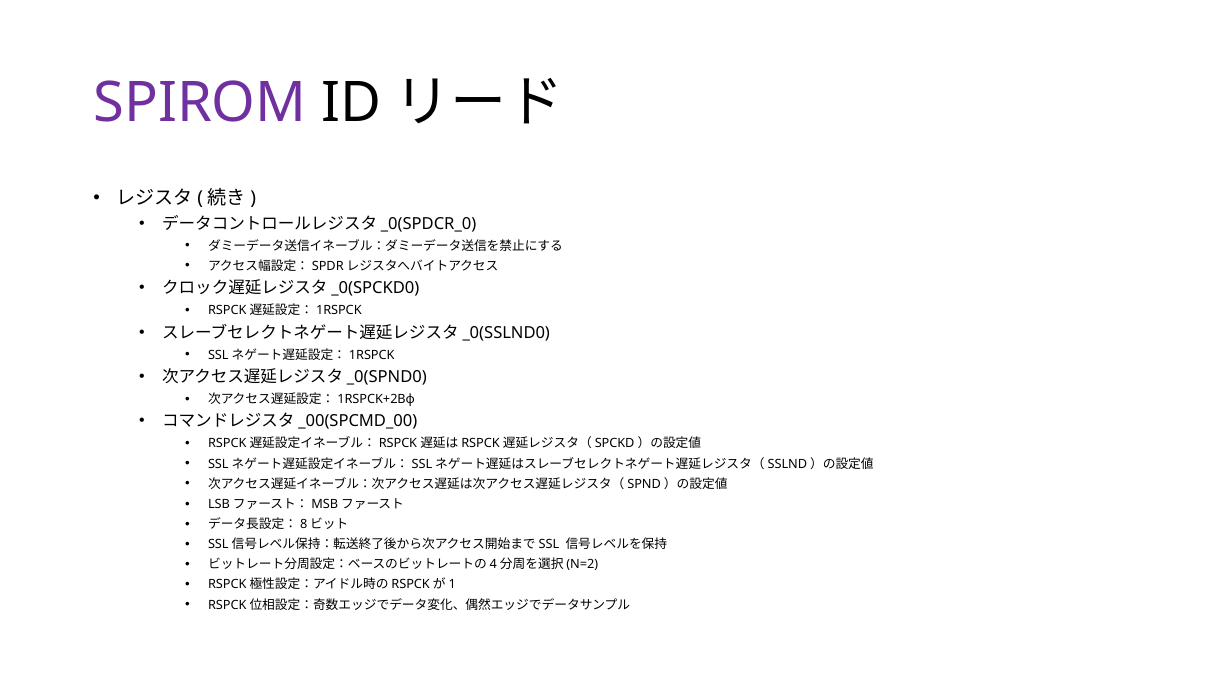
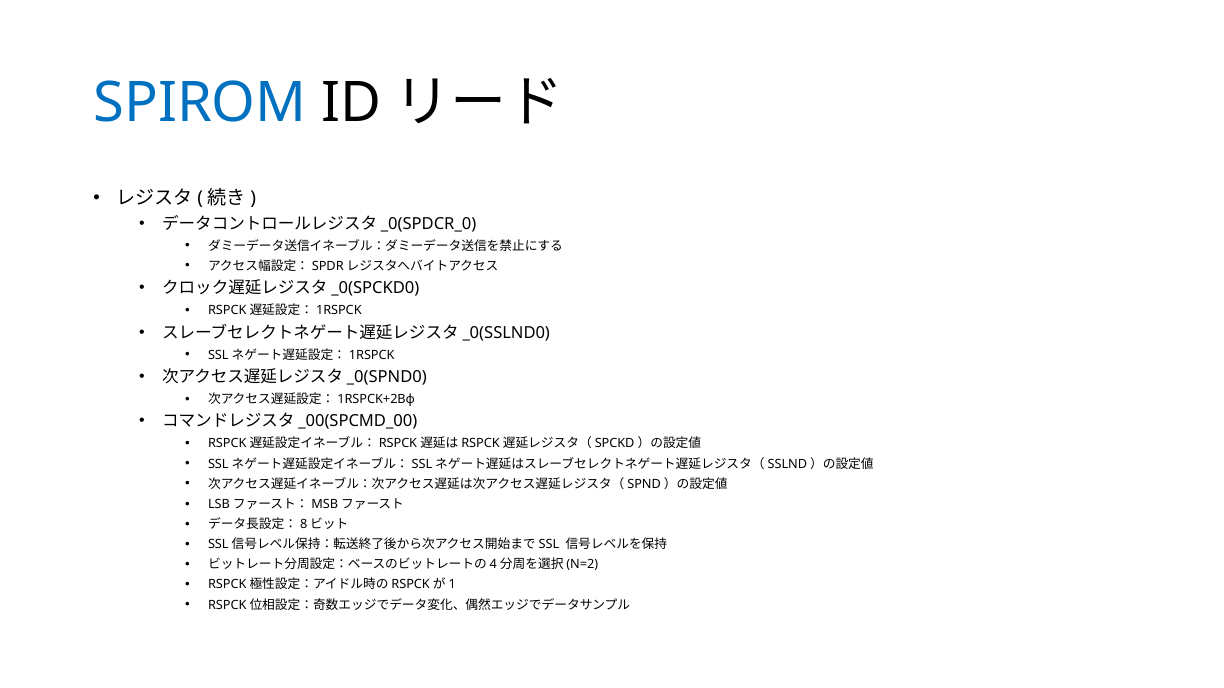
SPIROM colour: purple -> blue
